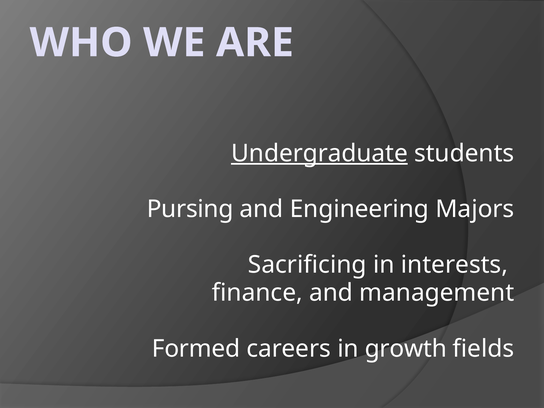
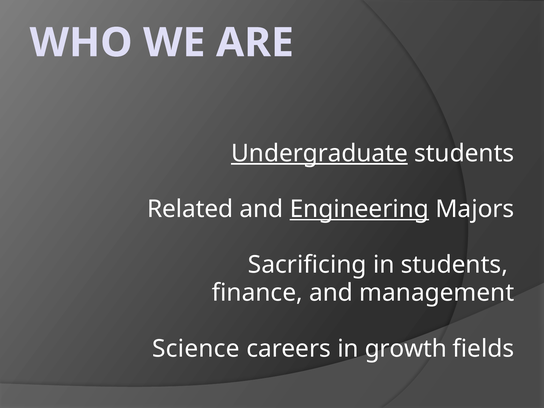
Pursing: Pursing -> Related
Engineering underline: none -> present
in interests: interests -> students
Formed: Formed -> Science
